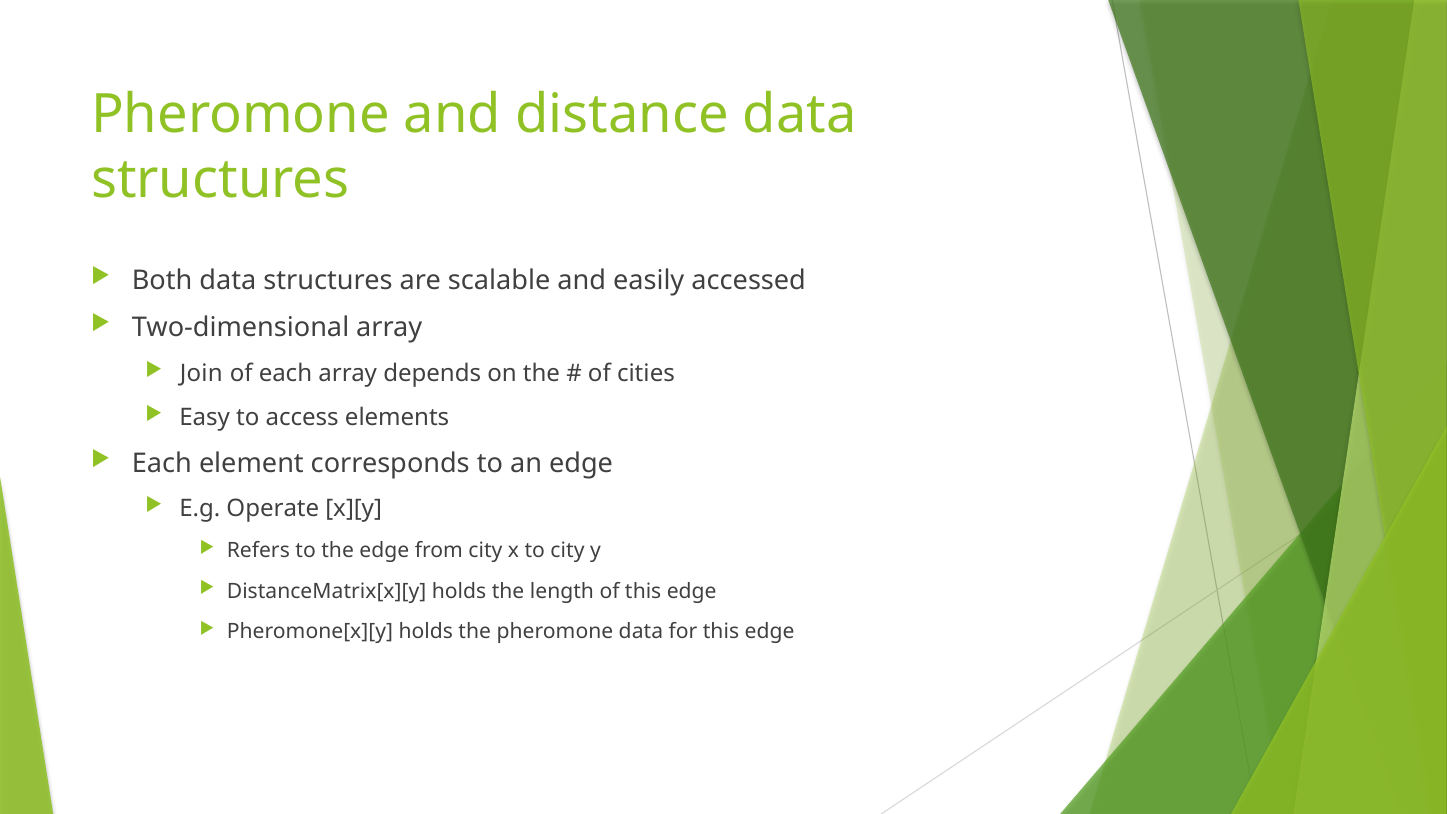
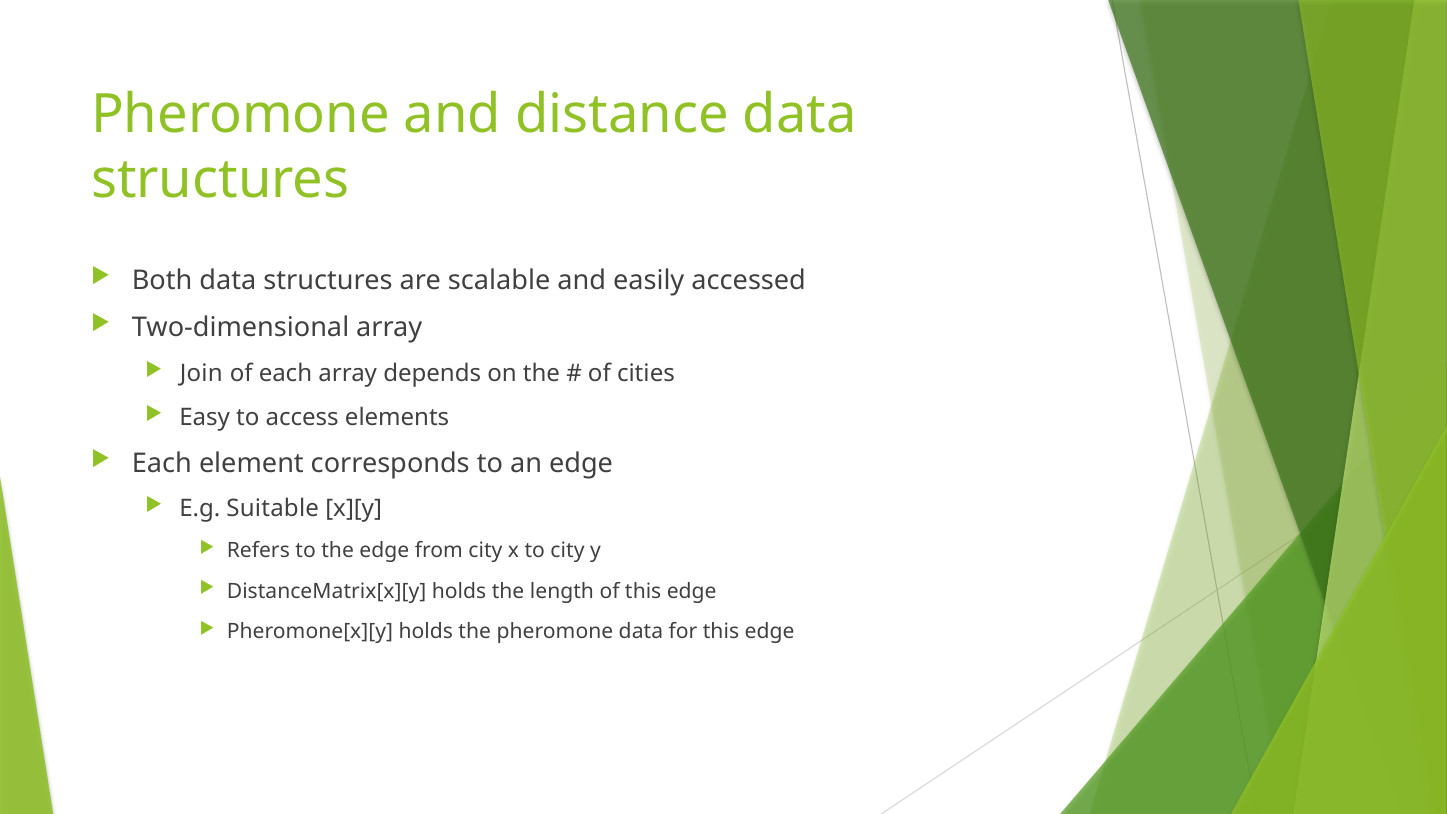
Operate: Operate -> Suitable
